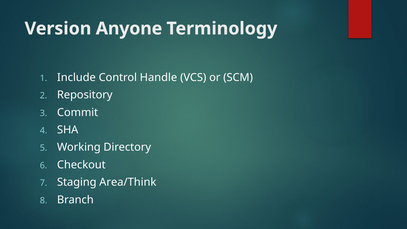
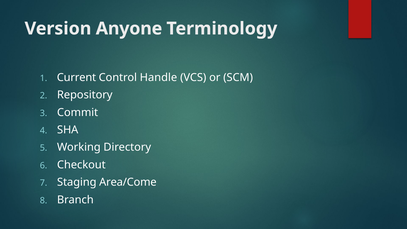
Include: Include -> Current
Area/Think: Area/Think -> Area/Come
